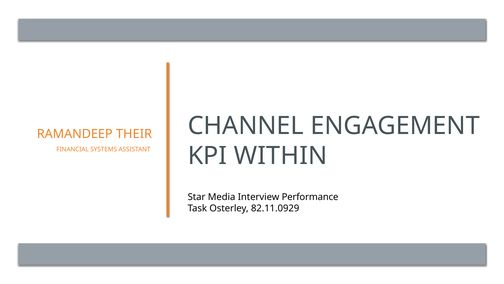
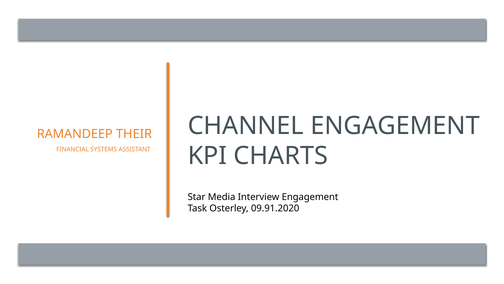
WITHIN: WITHIN -> CHARTS
Interview Performance: Performance -> Engagement
82.11.0929: 82.11.0929 -> 09.91.2020
